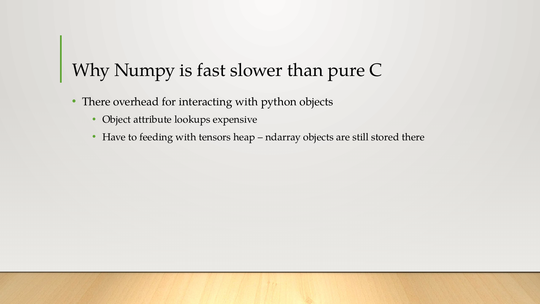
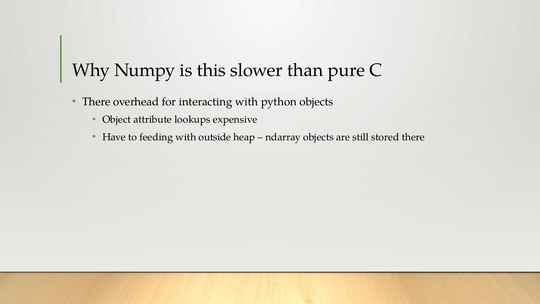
fast: fast -> this
tensors: tensors -> outside
